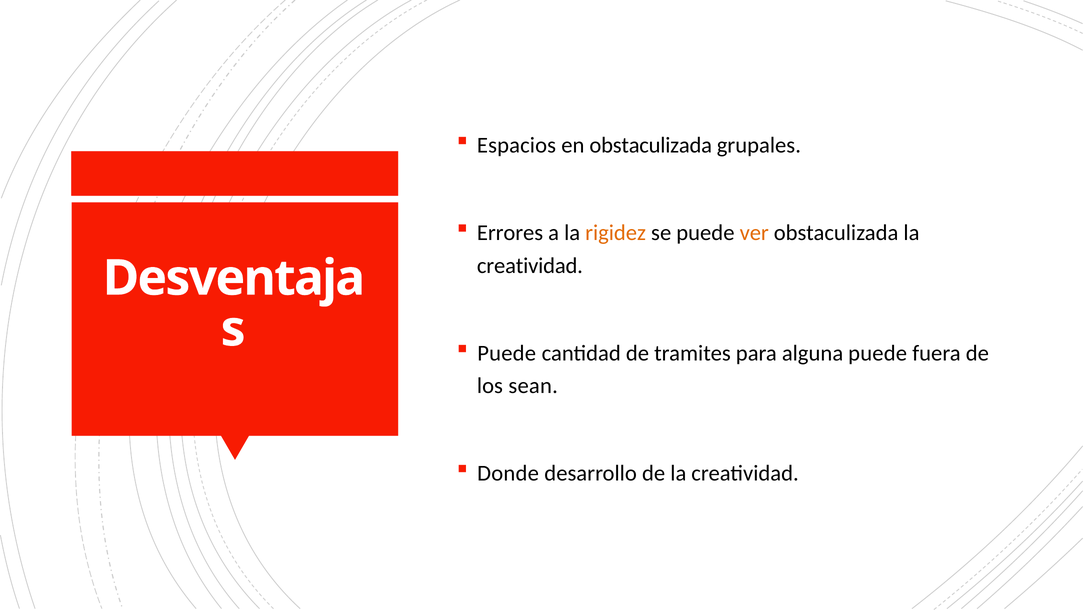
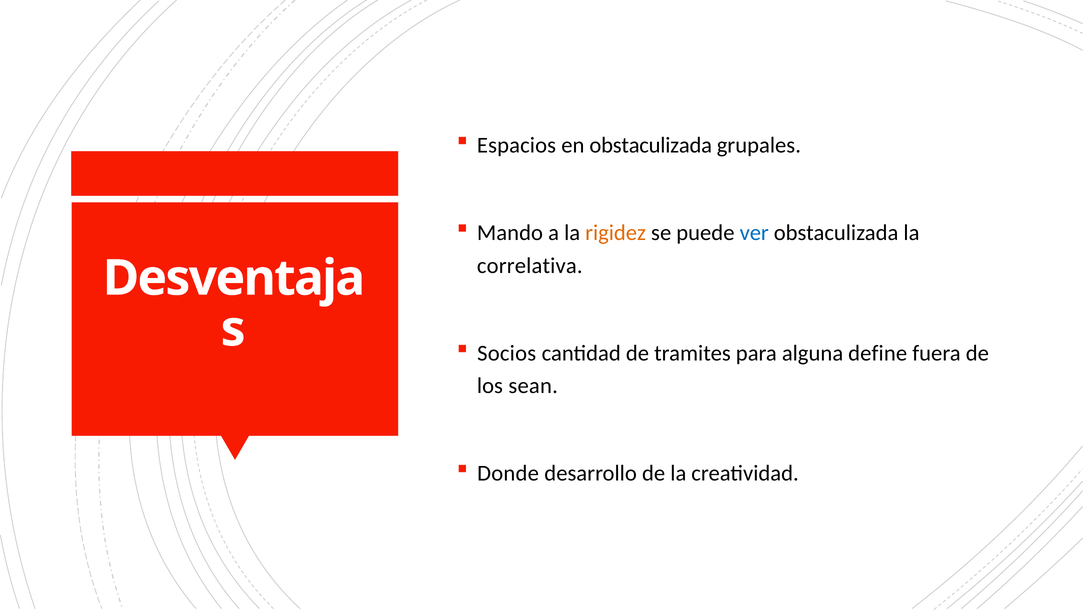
Errores: Errores -> Mando
ver colour: orange -> blue
creatividad at (530, 266): creatividad -> correlativa
Puede at (507, 353): Puede -> Socios
alguna puede: puede -> define
